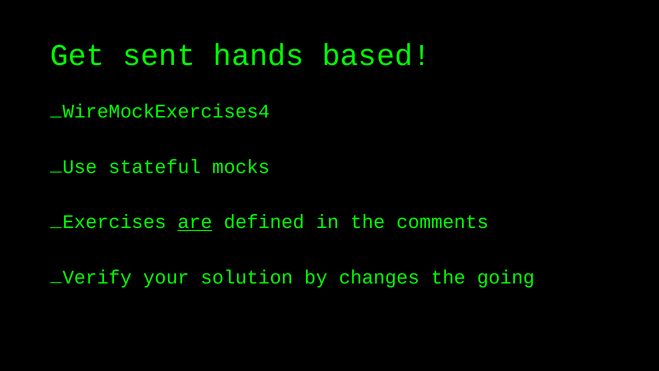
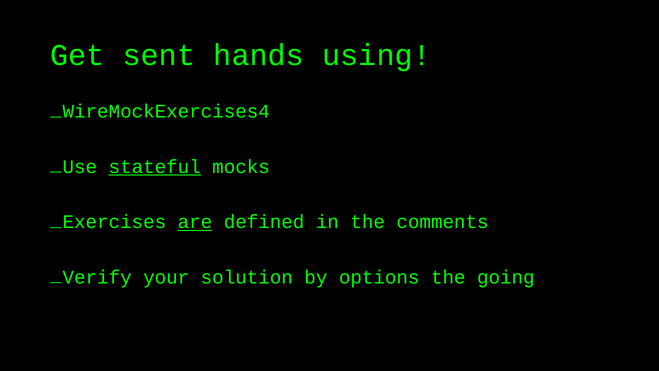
based: based -> using
stateful underline: none -> present
changes: changes -> options
